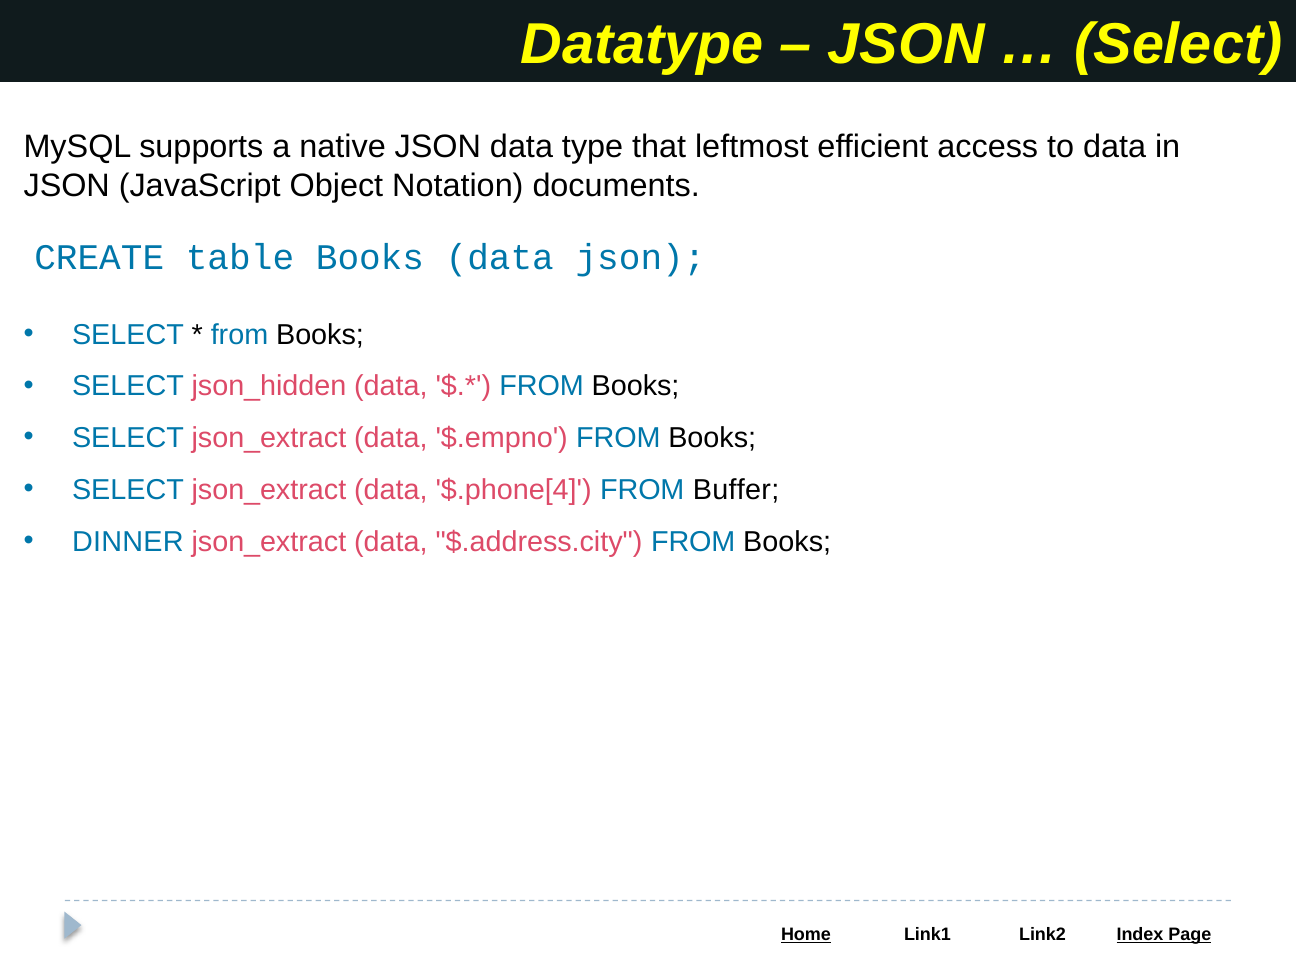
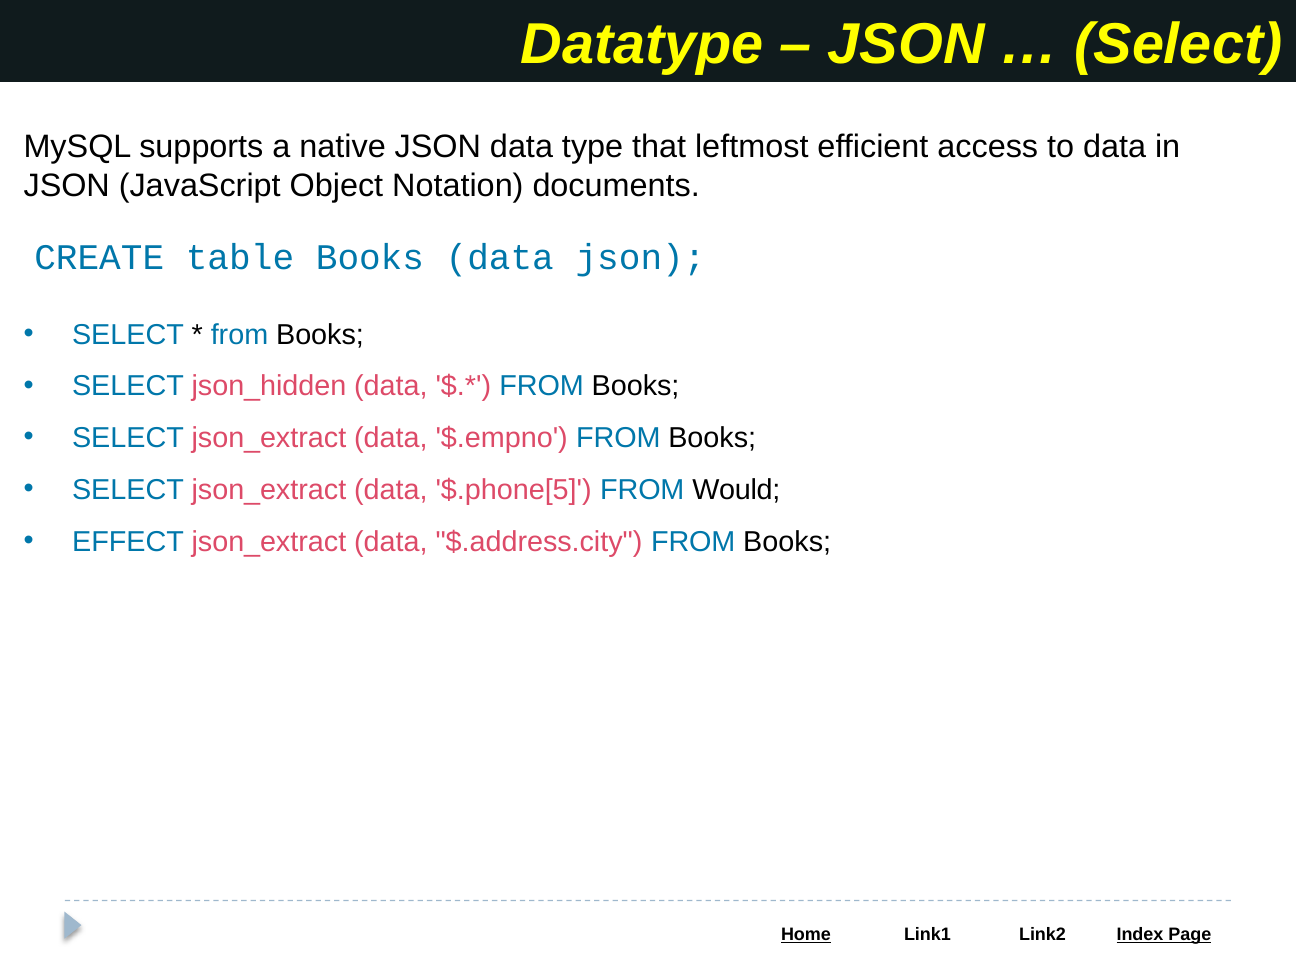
$.phone[4: $.phone[4 -> $.phone[5
Buffer: Buffer -> Would
DINNER: DINNER -> EFFECT
